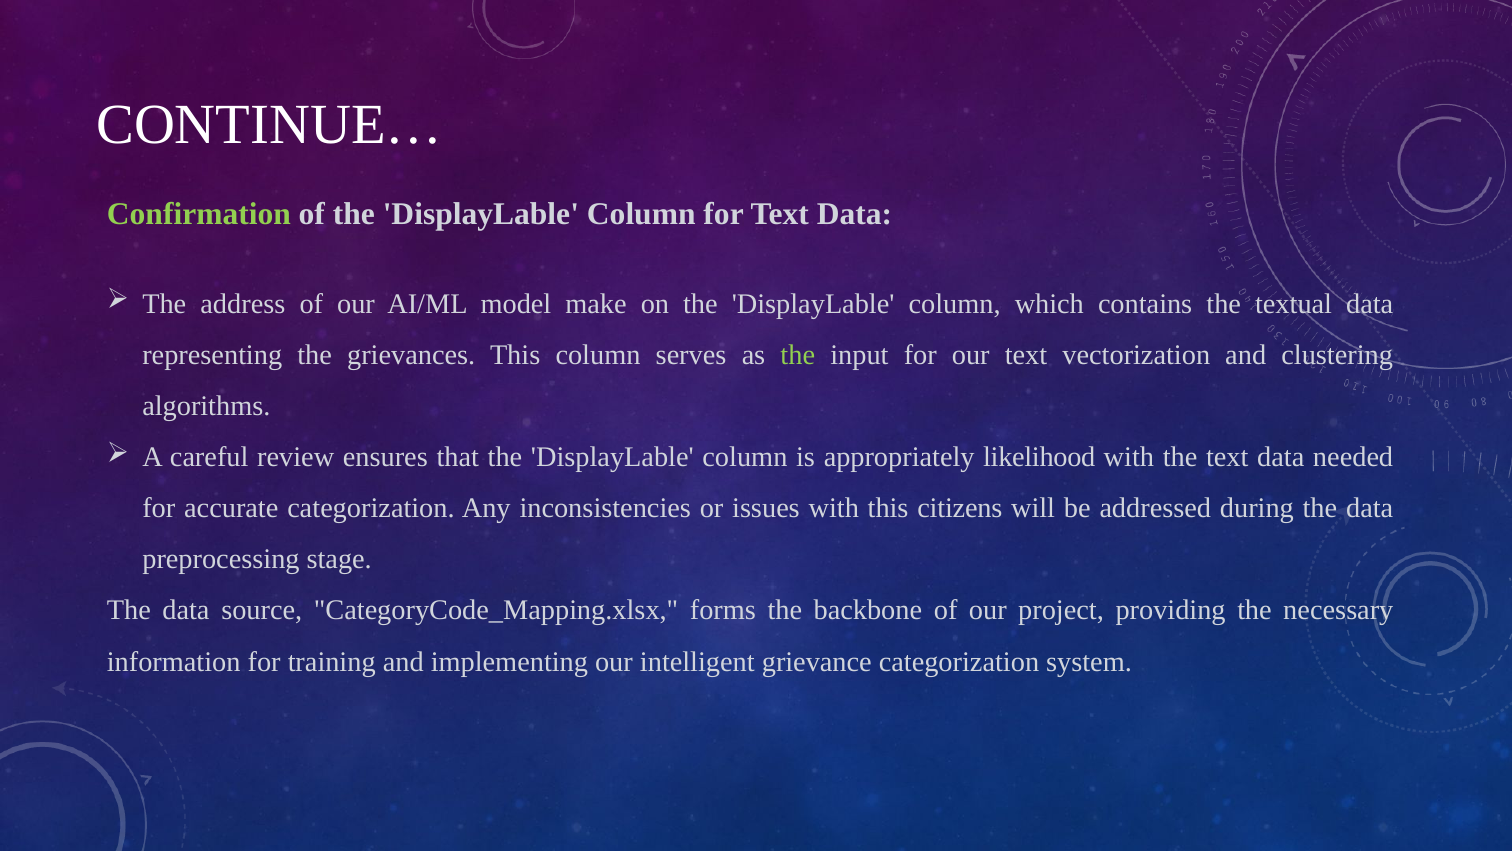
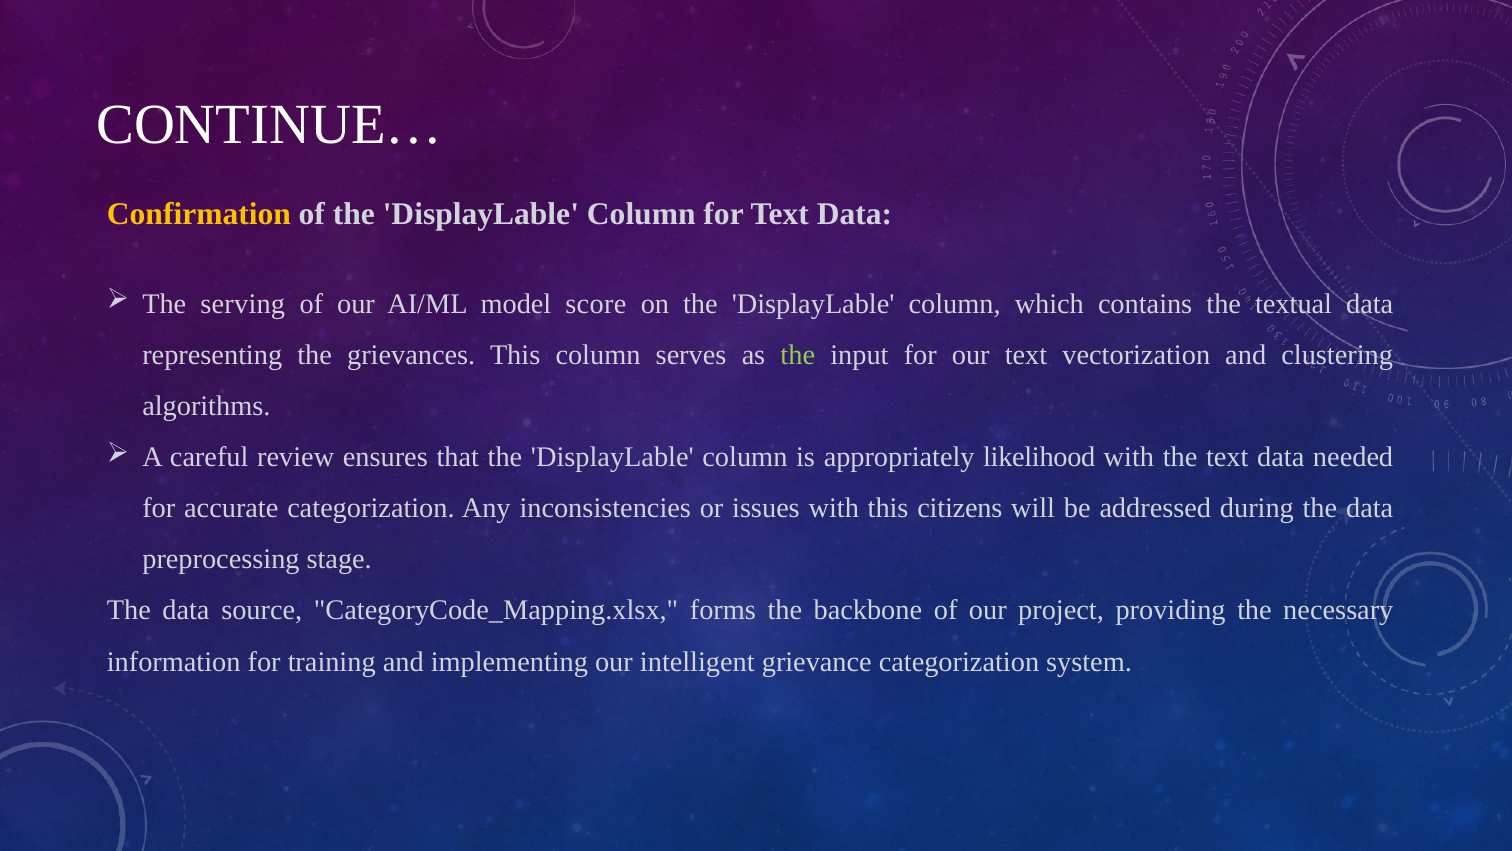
Confirmation colour: light green -> yellow
address: address -> serving
make: make -> score
